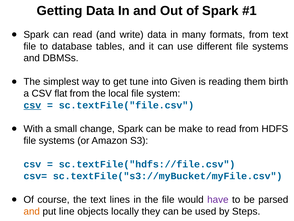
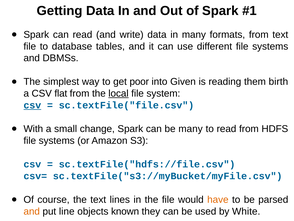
tune: tune -> poor
local underline: none -> present
be make: make -> many
have colour: purple -> orange
locally: locally -> known
Steps: Steps -> White
